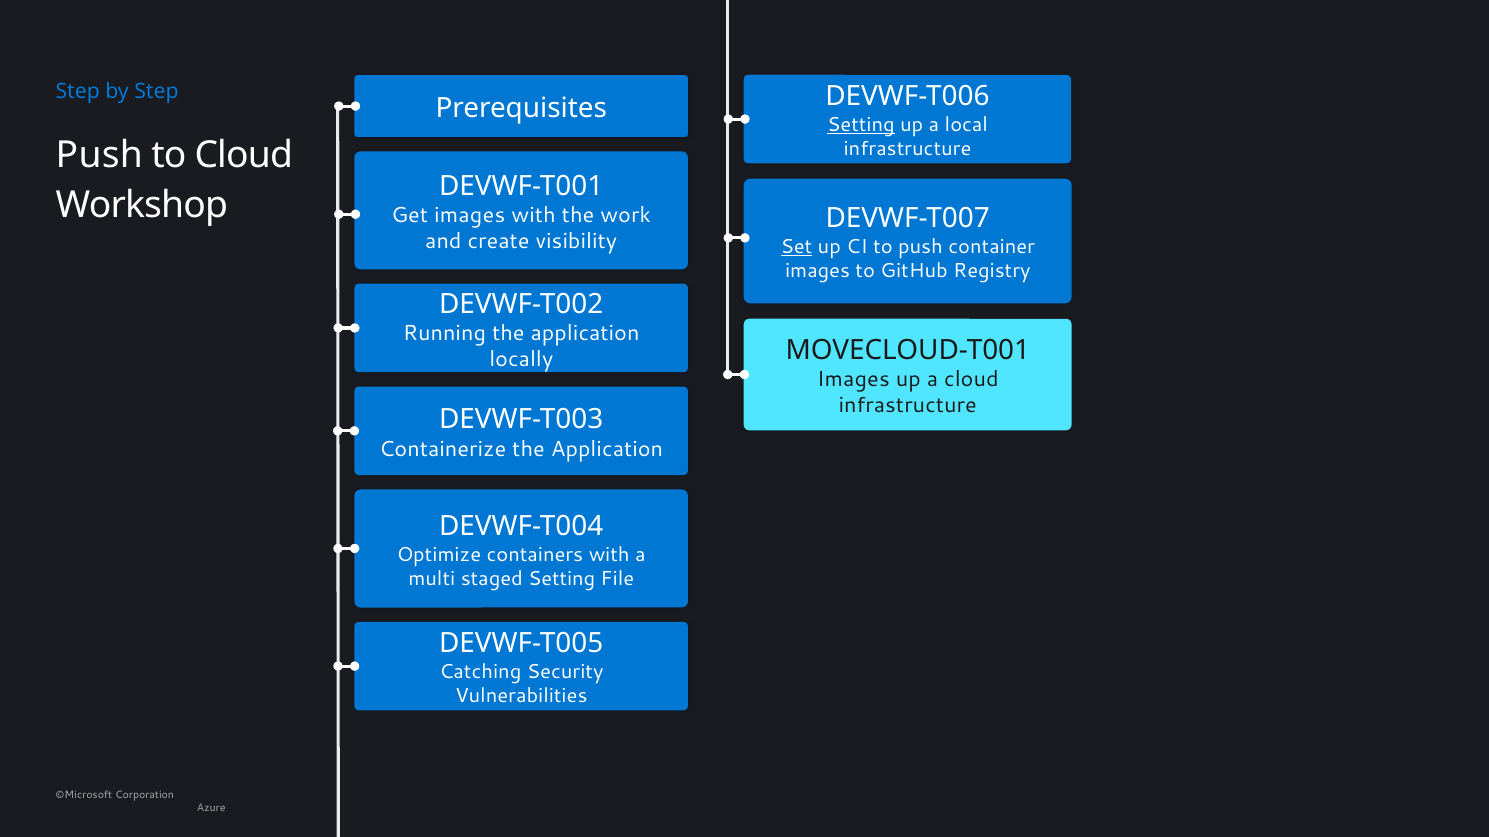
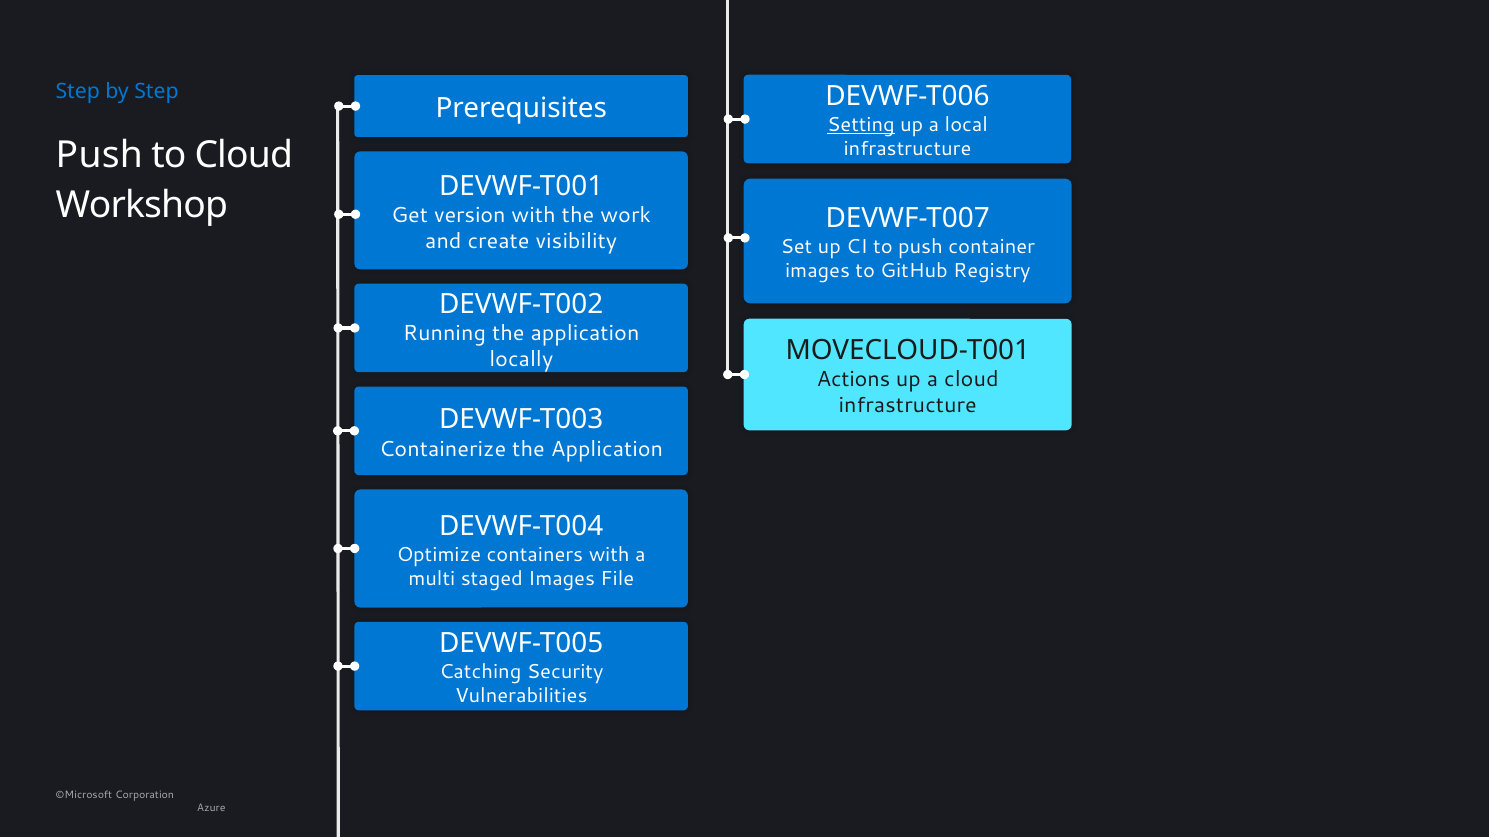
Get images: images -> version
Set underline: present -> none
Images at (853, 380): Images -> Actions
staged Setting: Setting -> Images
